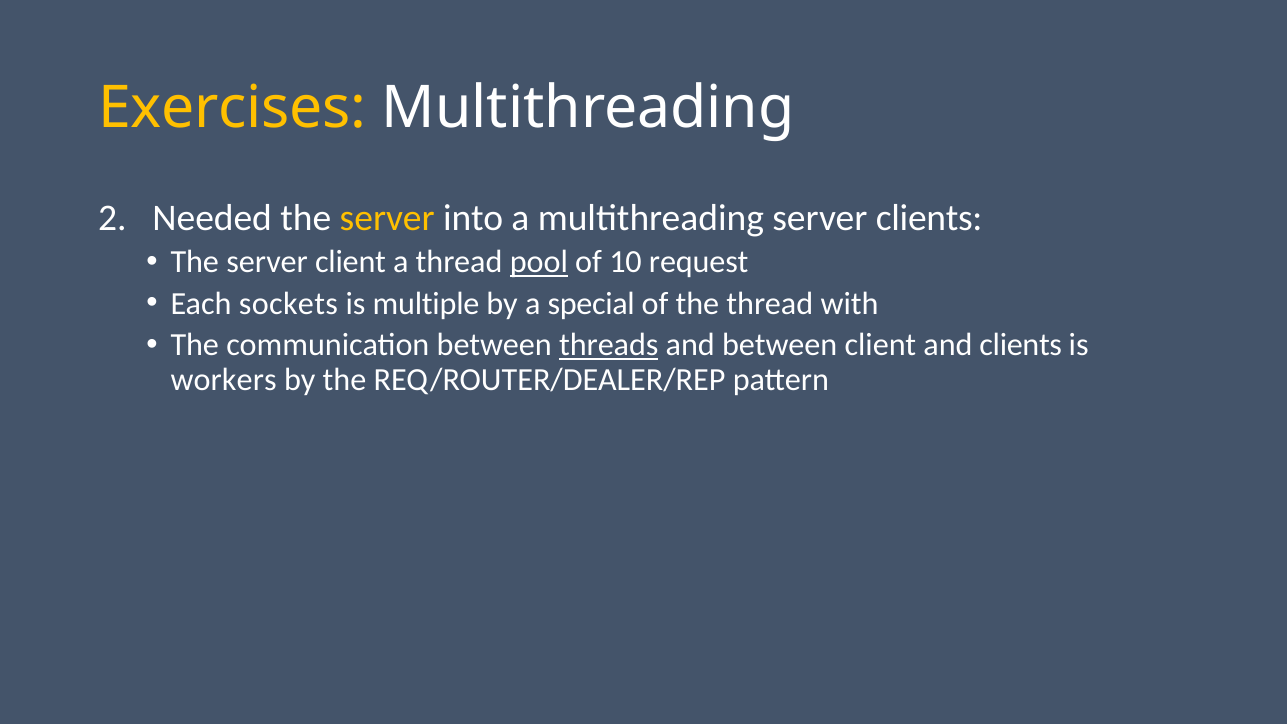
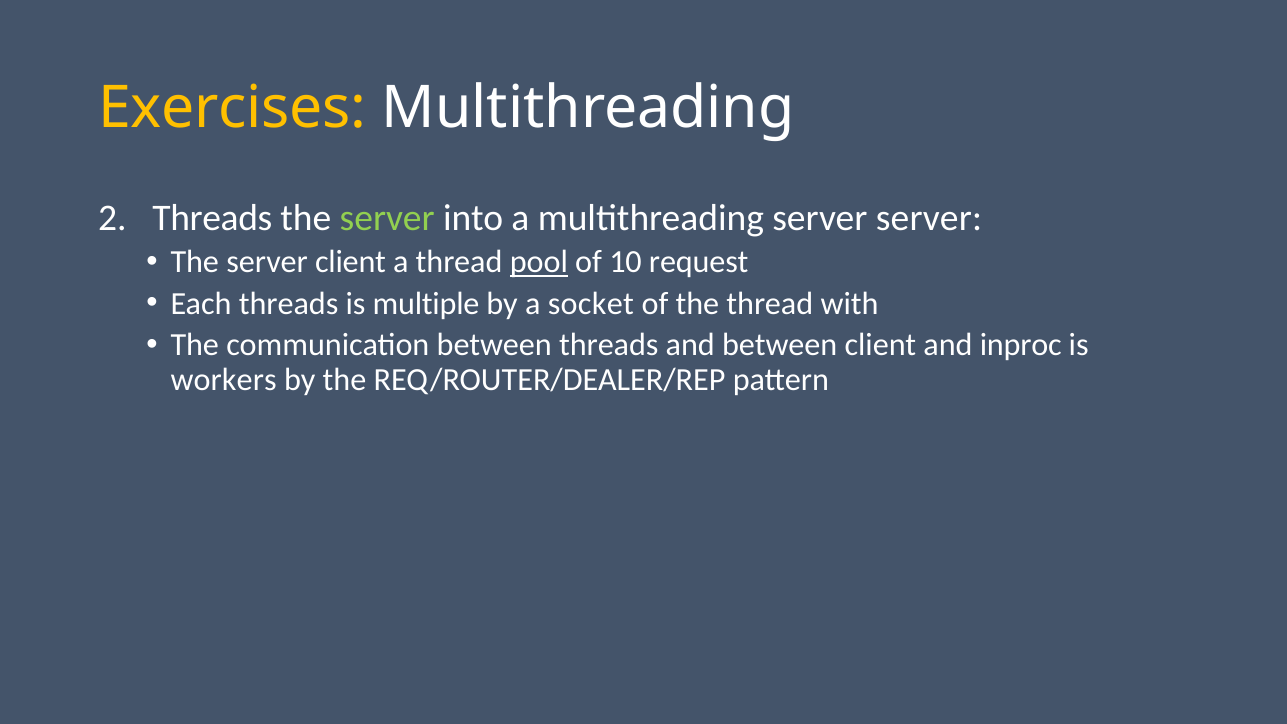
Needed at (212, 218): Needed -> Threads
server at (387, 218) colour: yellow -> light green
server clients: clients -> server
Each sockets: sockets -> threads
special: special -> socket
threads at (609, 345) underline: present -> none
and clients: clients -> inproc
